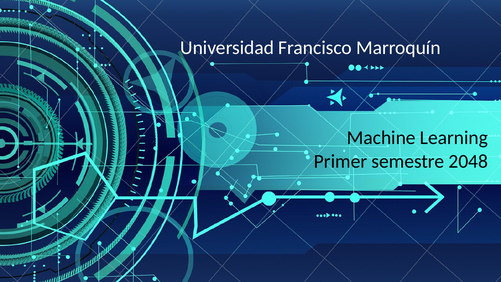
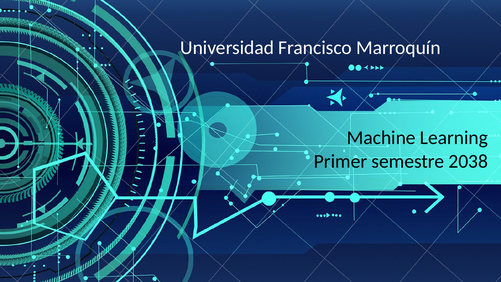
2048: 2048 -> 2038
